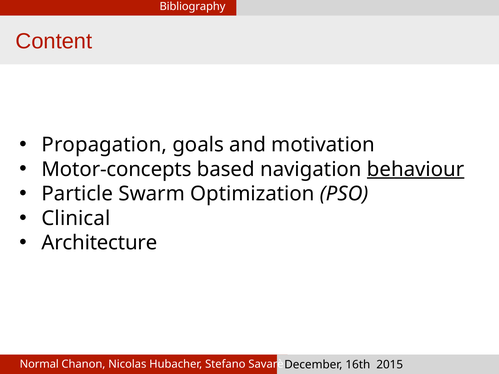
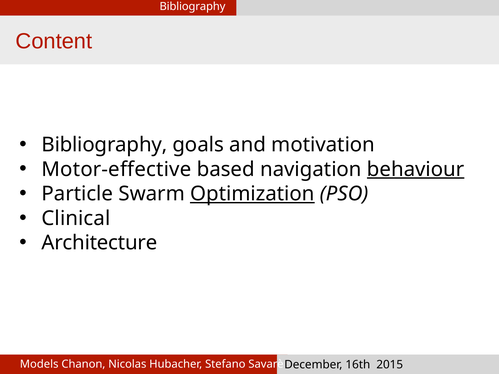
Propagation at (104, 145): Propagation -> Bibliography
Motor-concepts: Motor-concepts -> Motor-effective
Optimization underline: none -> present
Normal: Normal -> Models
